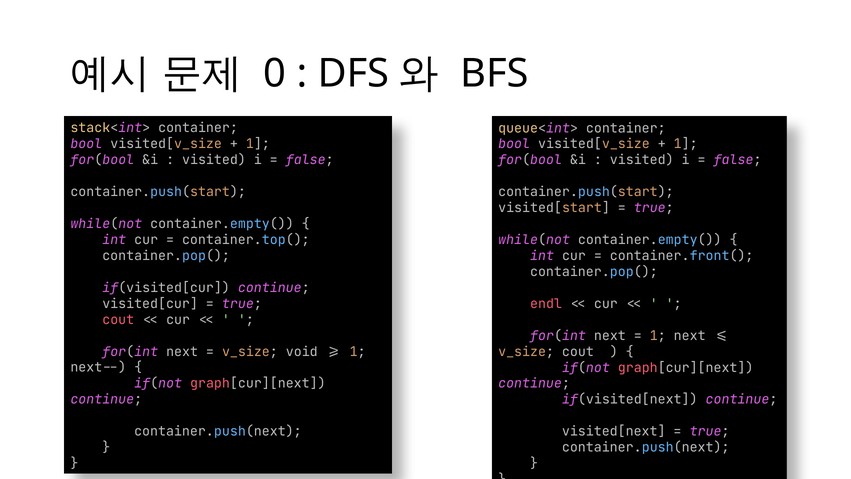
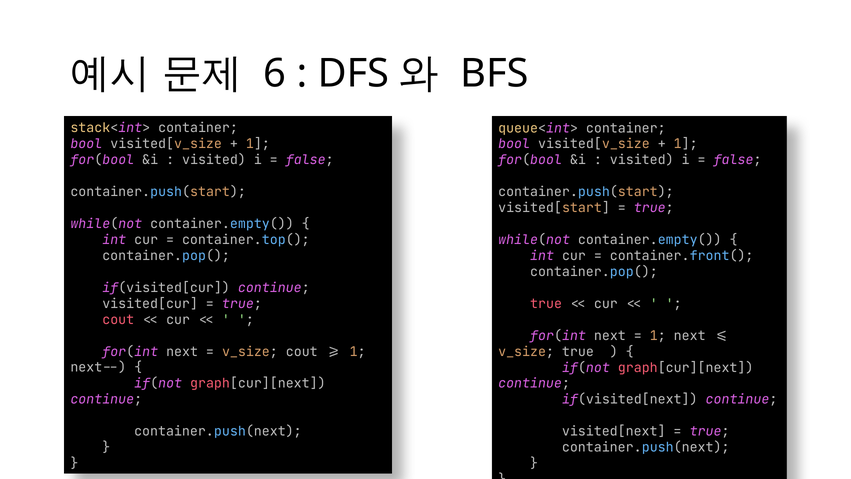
0: 0 -> 6
endl at (546, 304): endl -> true
v_size void: void -> cout
cout++: cout++ -> true++
